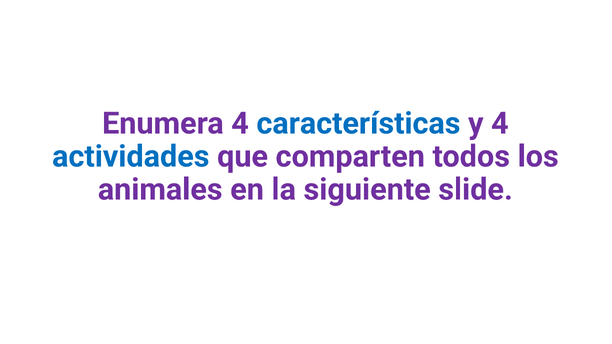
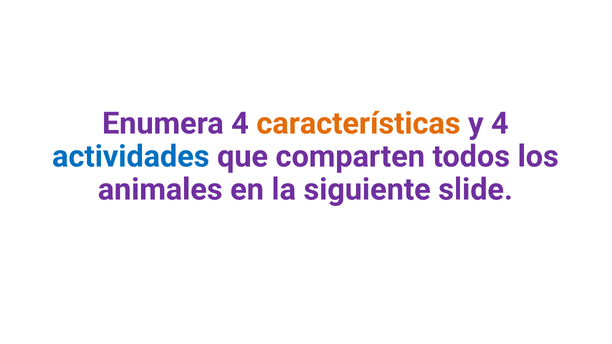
características colour: blue -> orange
